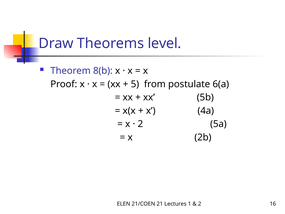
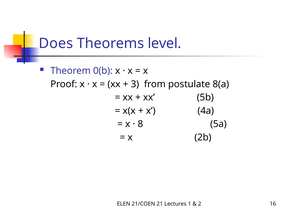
Draw: Draw -> Does
8(b: 8(b -> 0(b
5: 5 -> 3
6(a: 6(a -> 8(a
2 at (140, 124): 2 -> 8
